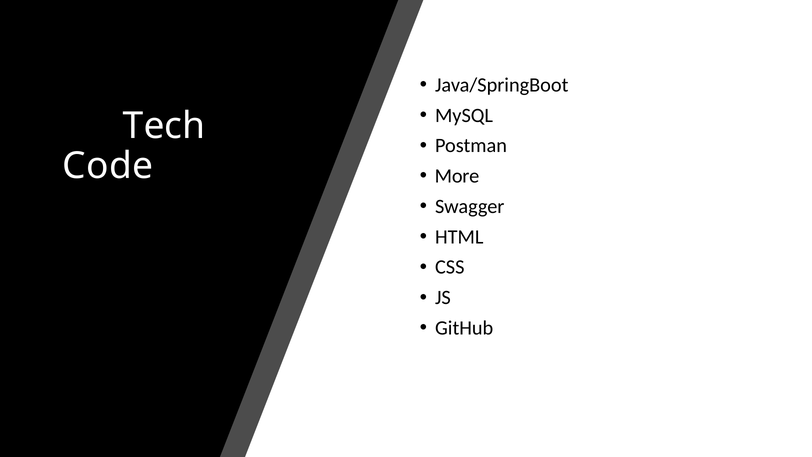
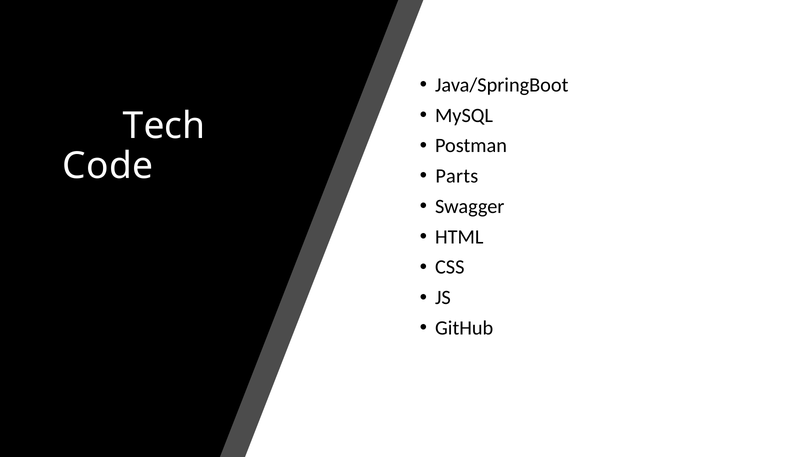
More: More -> Parts
